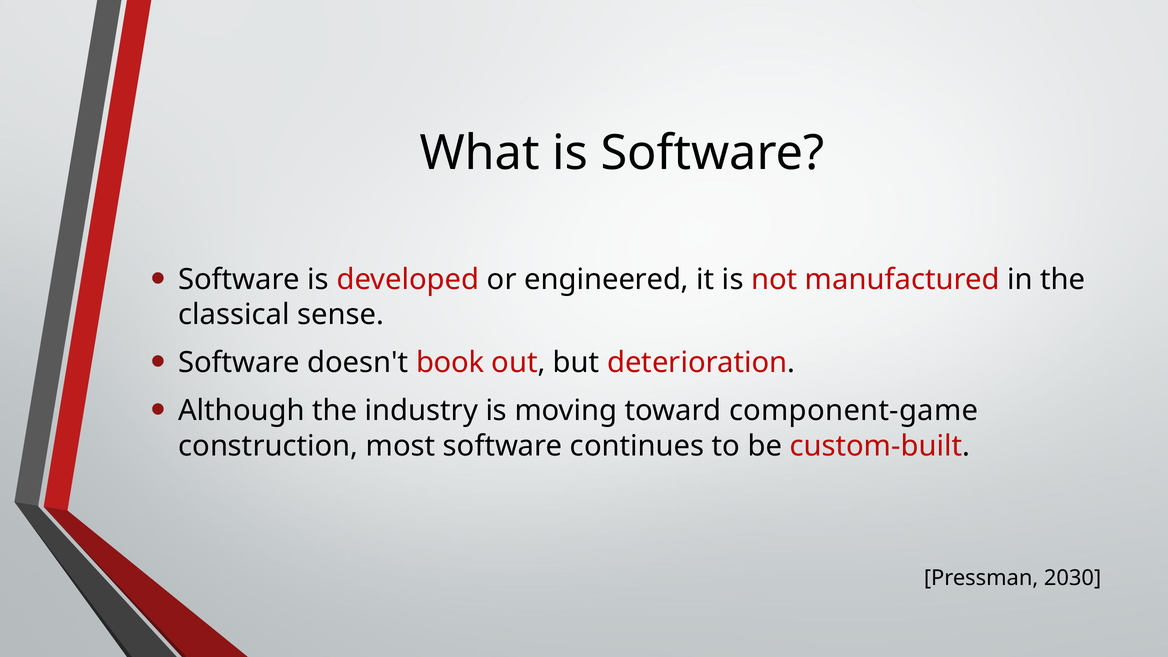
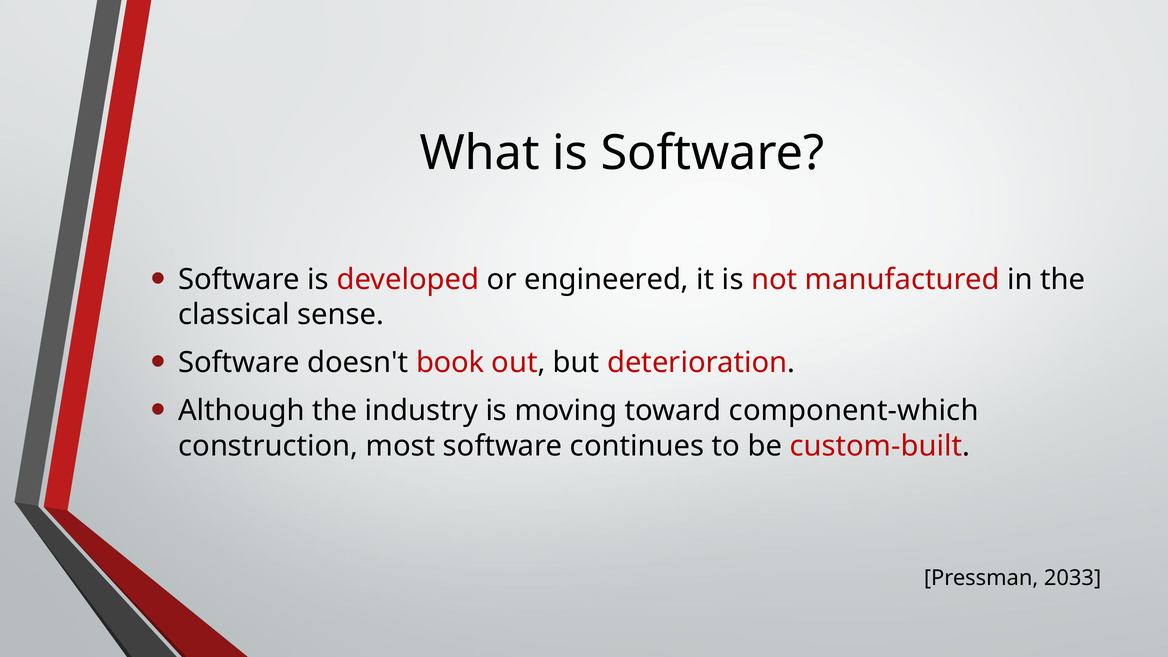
component-game: component-game -> component-which
2030: 2030 -> 2033
